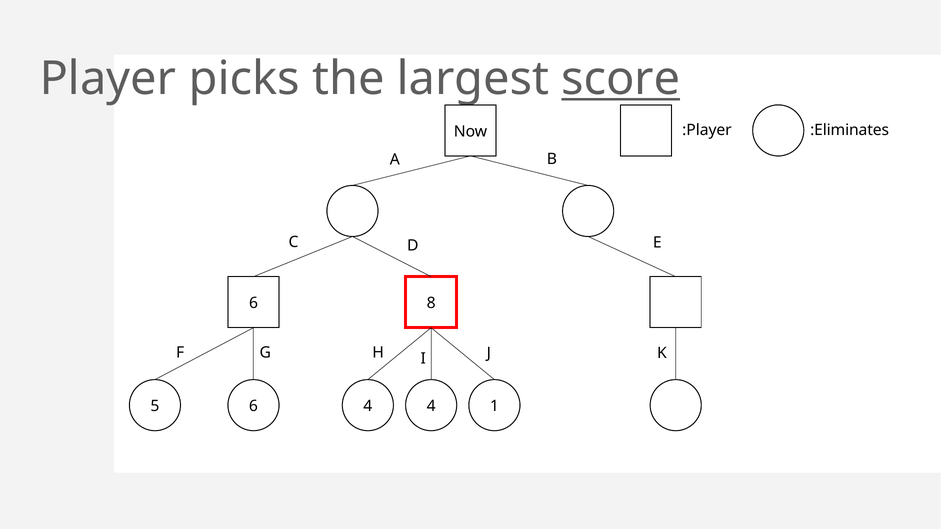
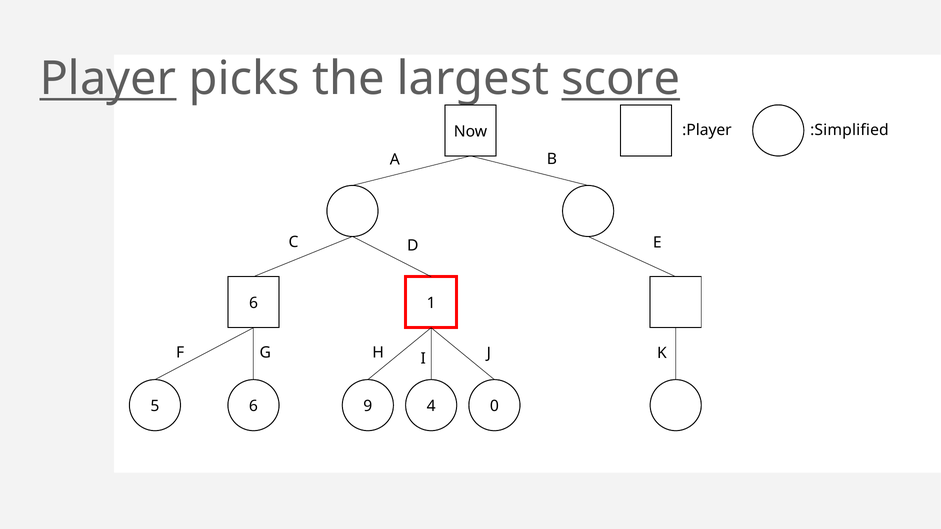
Player underline: none -> present
:Eliminates: :Eliminates -> :Simplified
8: 8 -> 1
5 4: 4 -> 9
1: 1 -> 0
